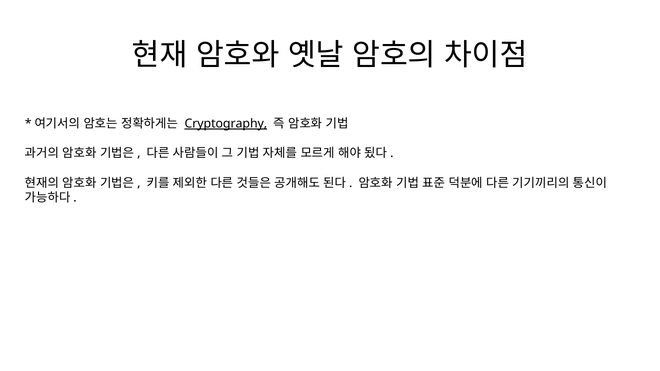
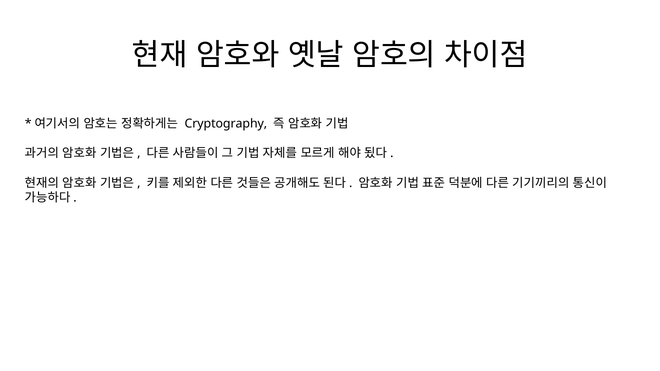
Cryptography underline: present -> none
